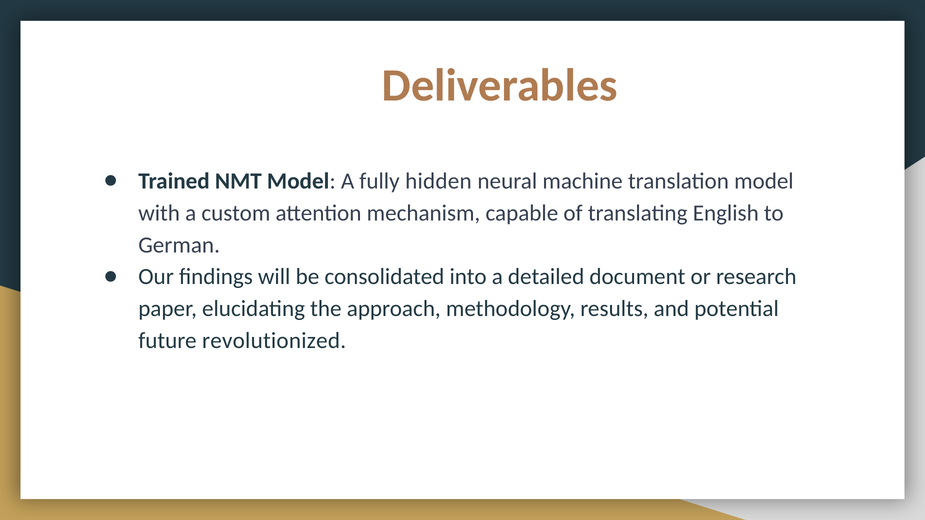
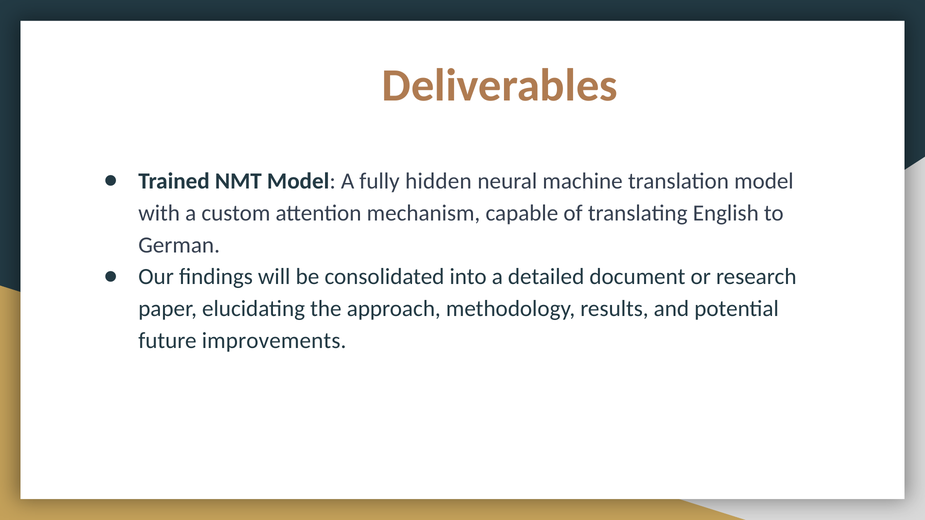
revolutionized: revolutionized -> improvements
